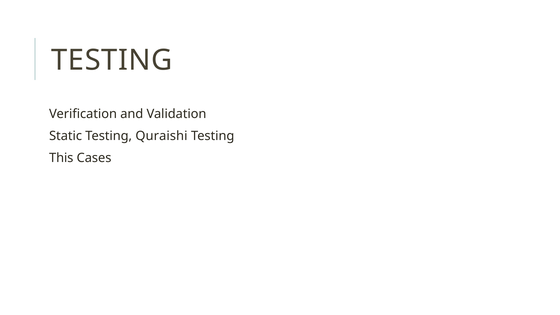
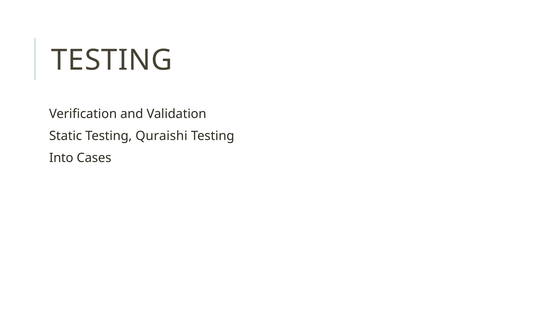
This: This -> Into
